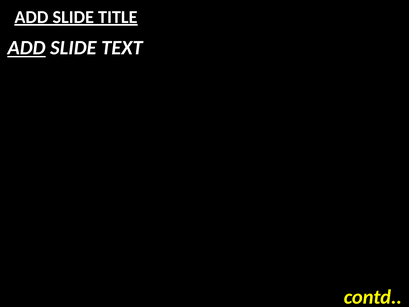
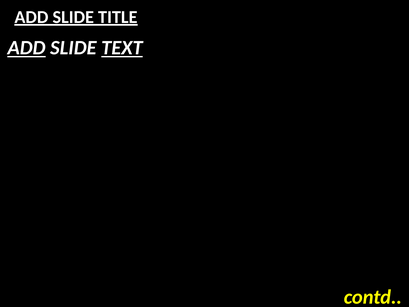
TEXT underline: none -> present
